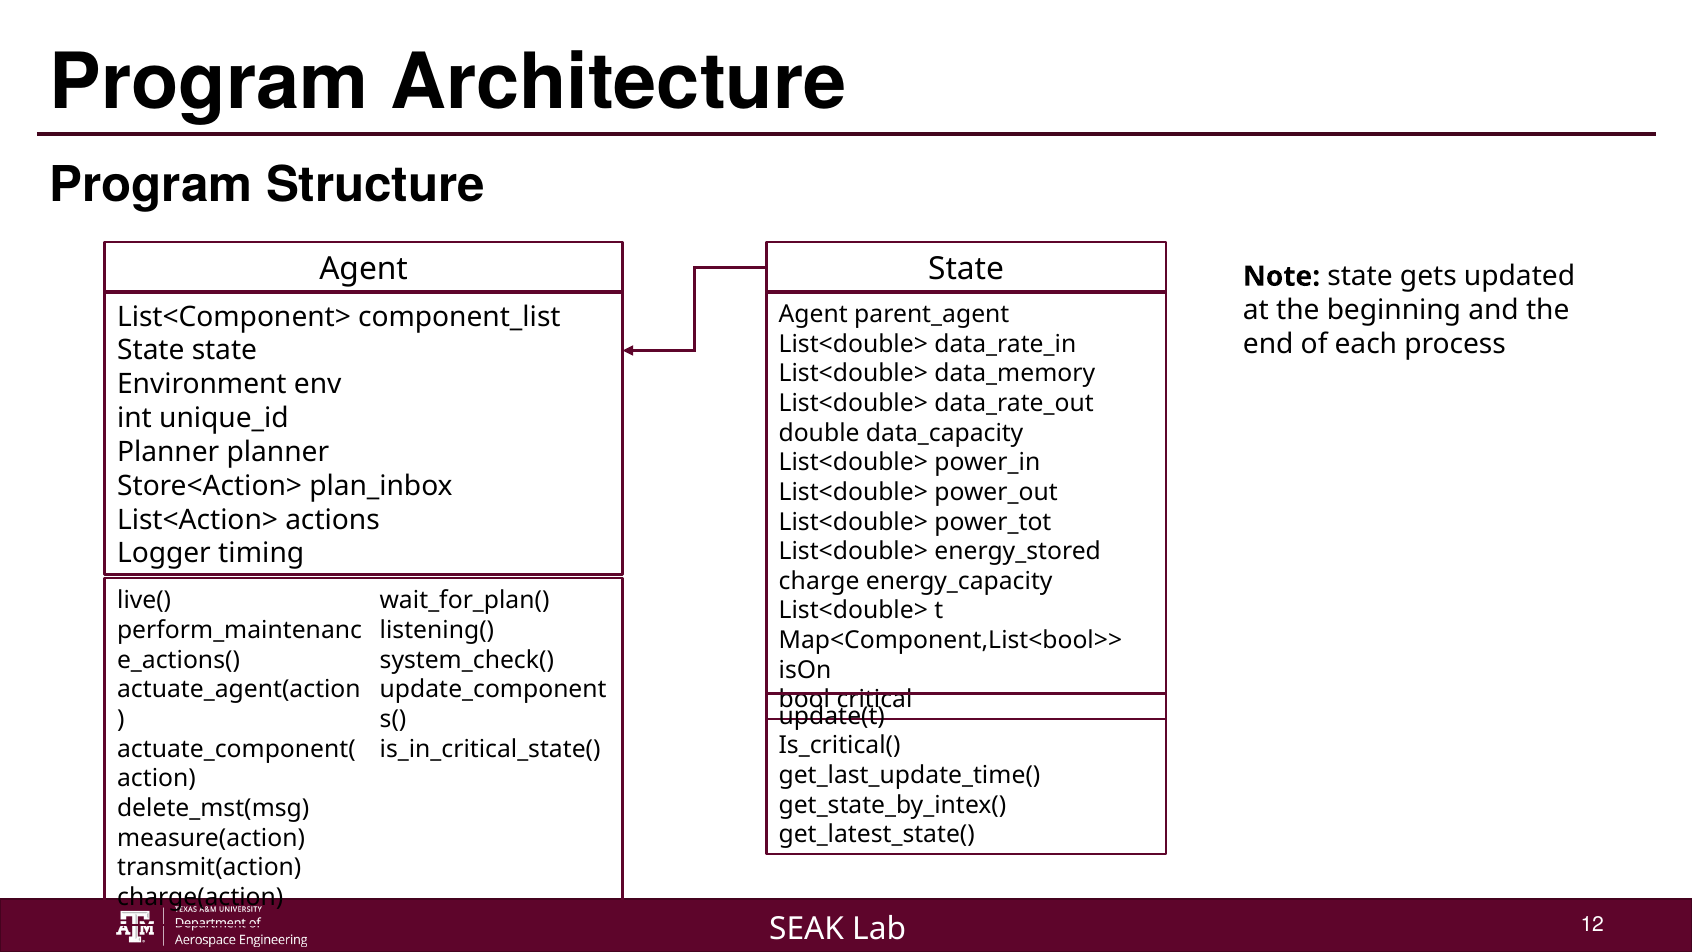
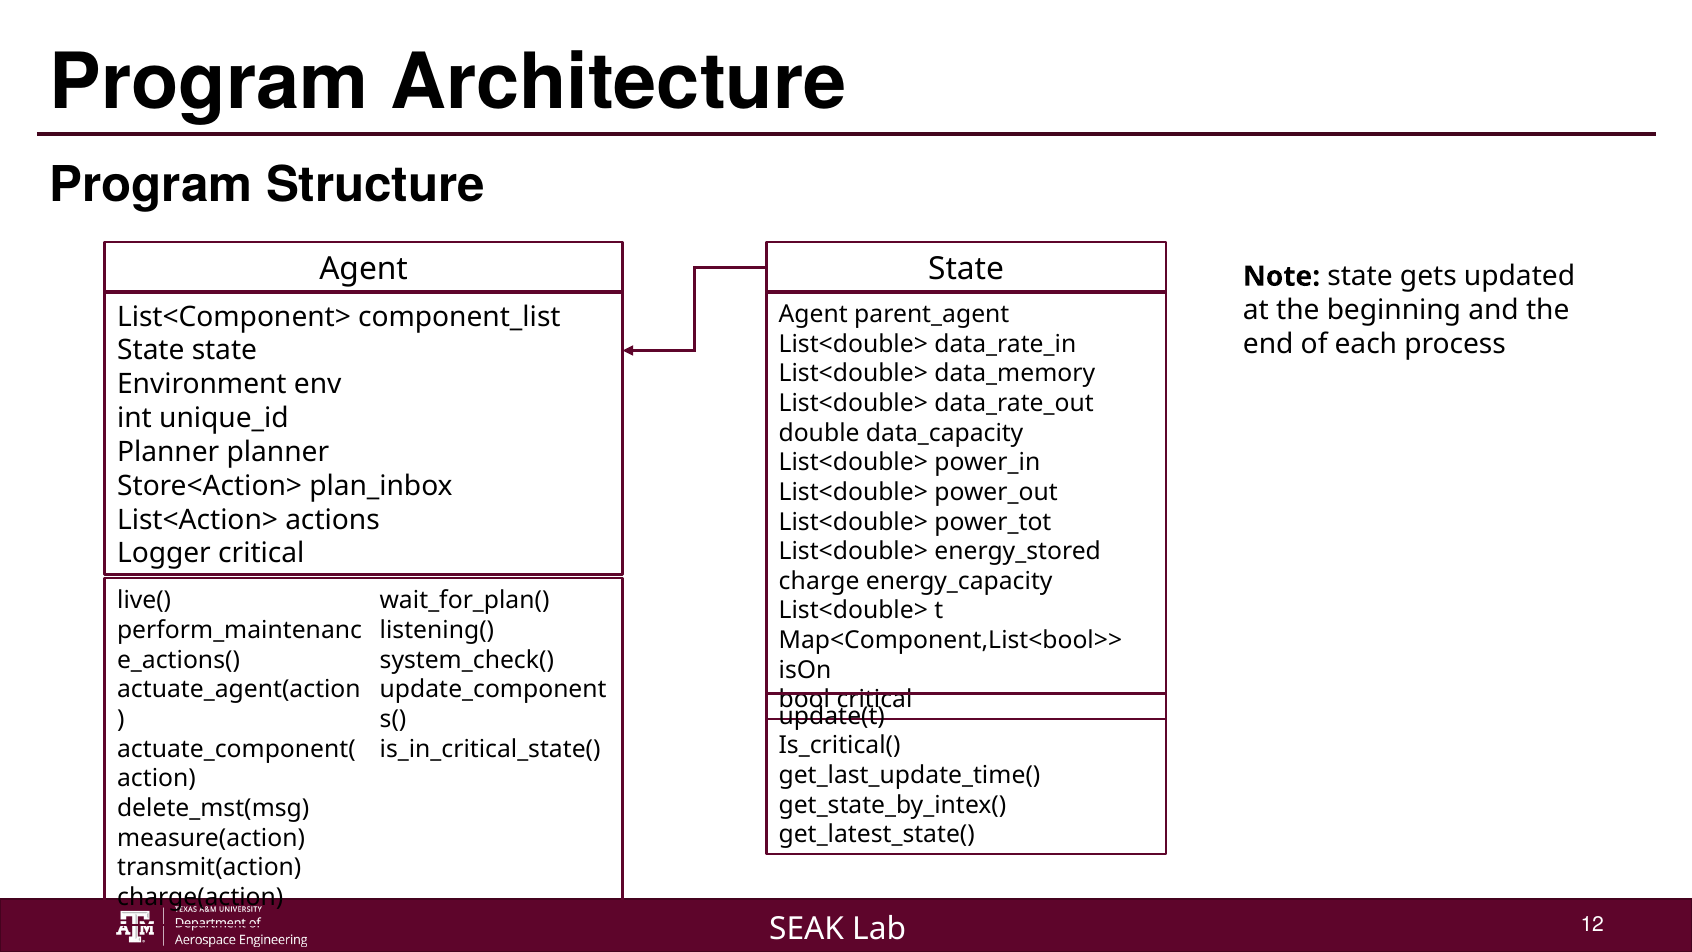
Logger timing: timing -> critical
